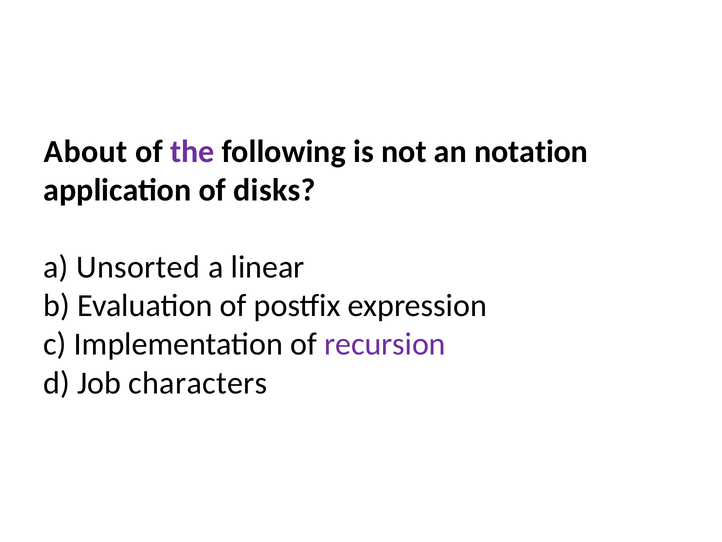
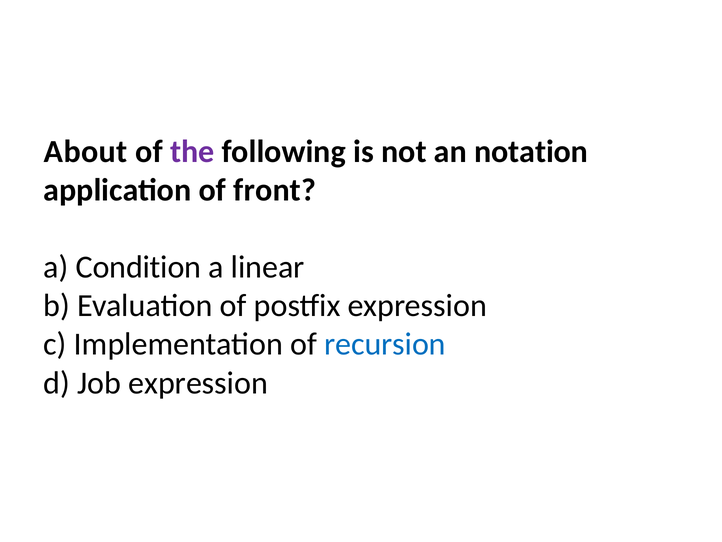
disks: disks -> front
Unsorted: Unsorted -> Condition
recursion colour: purple -> blue
Job characters: characters -> expression
